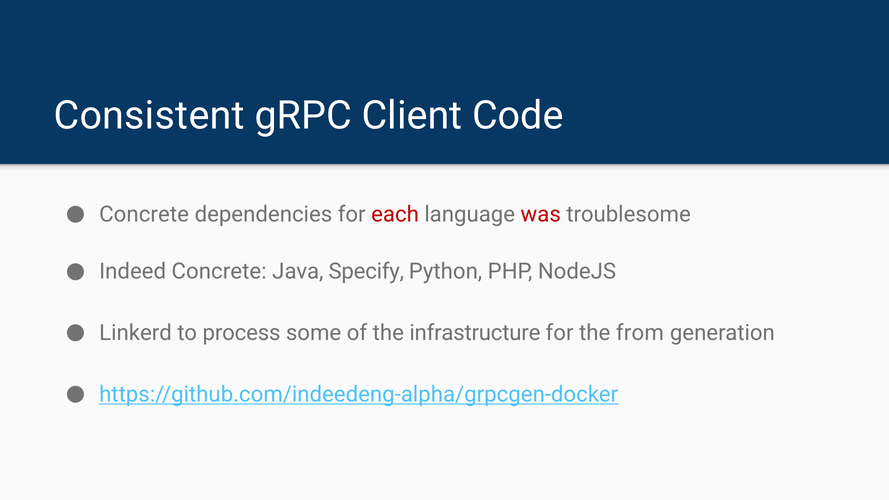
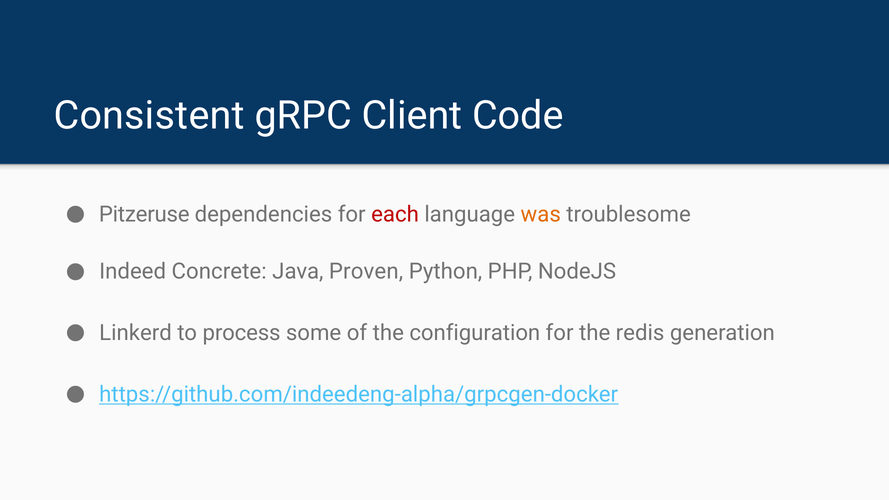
Concrete at (144, 214): Concrete -> Pitzeruse
was colour: red -> orange
Specify: Specify -> Proven
infrastructure: infrastructure -> configuration
from: from -> redis
